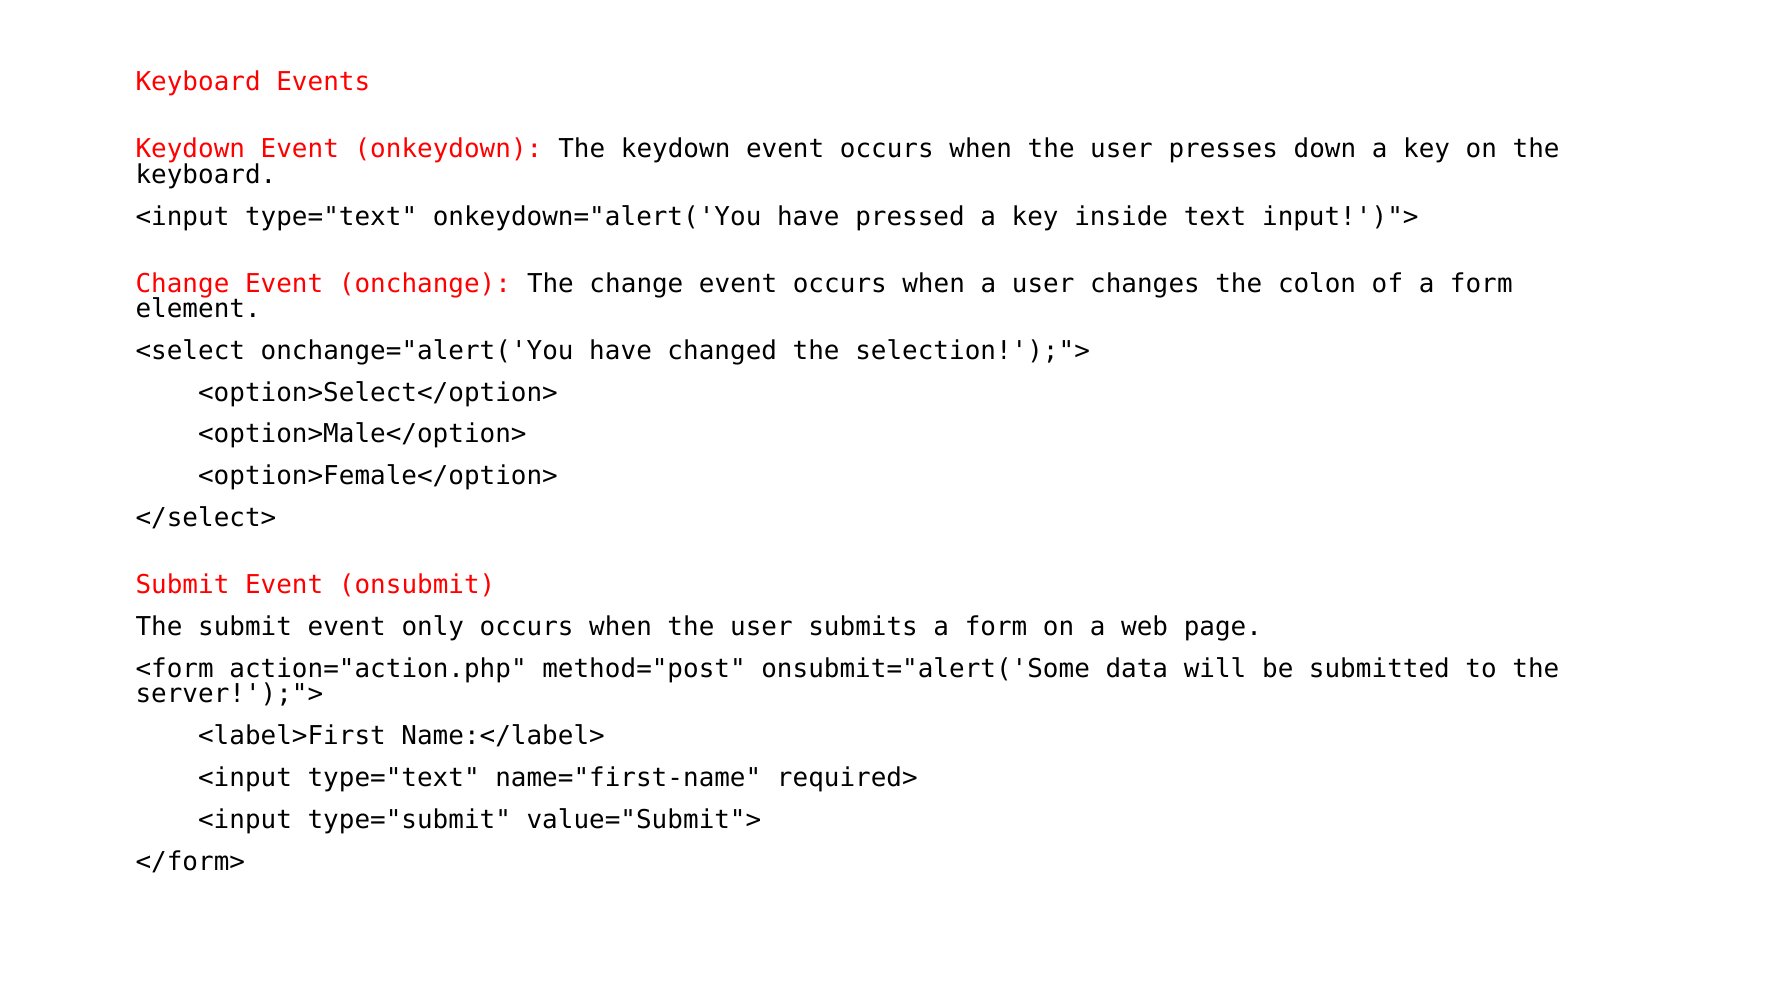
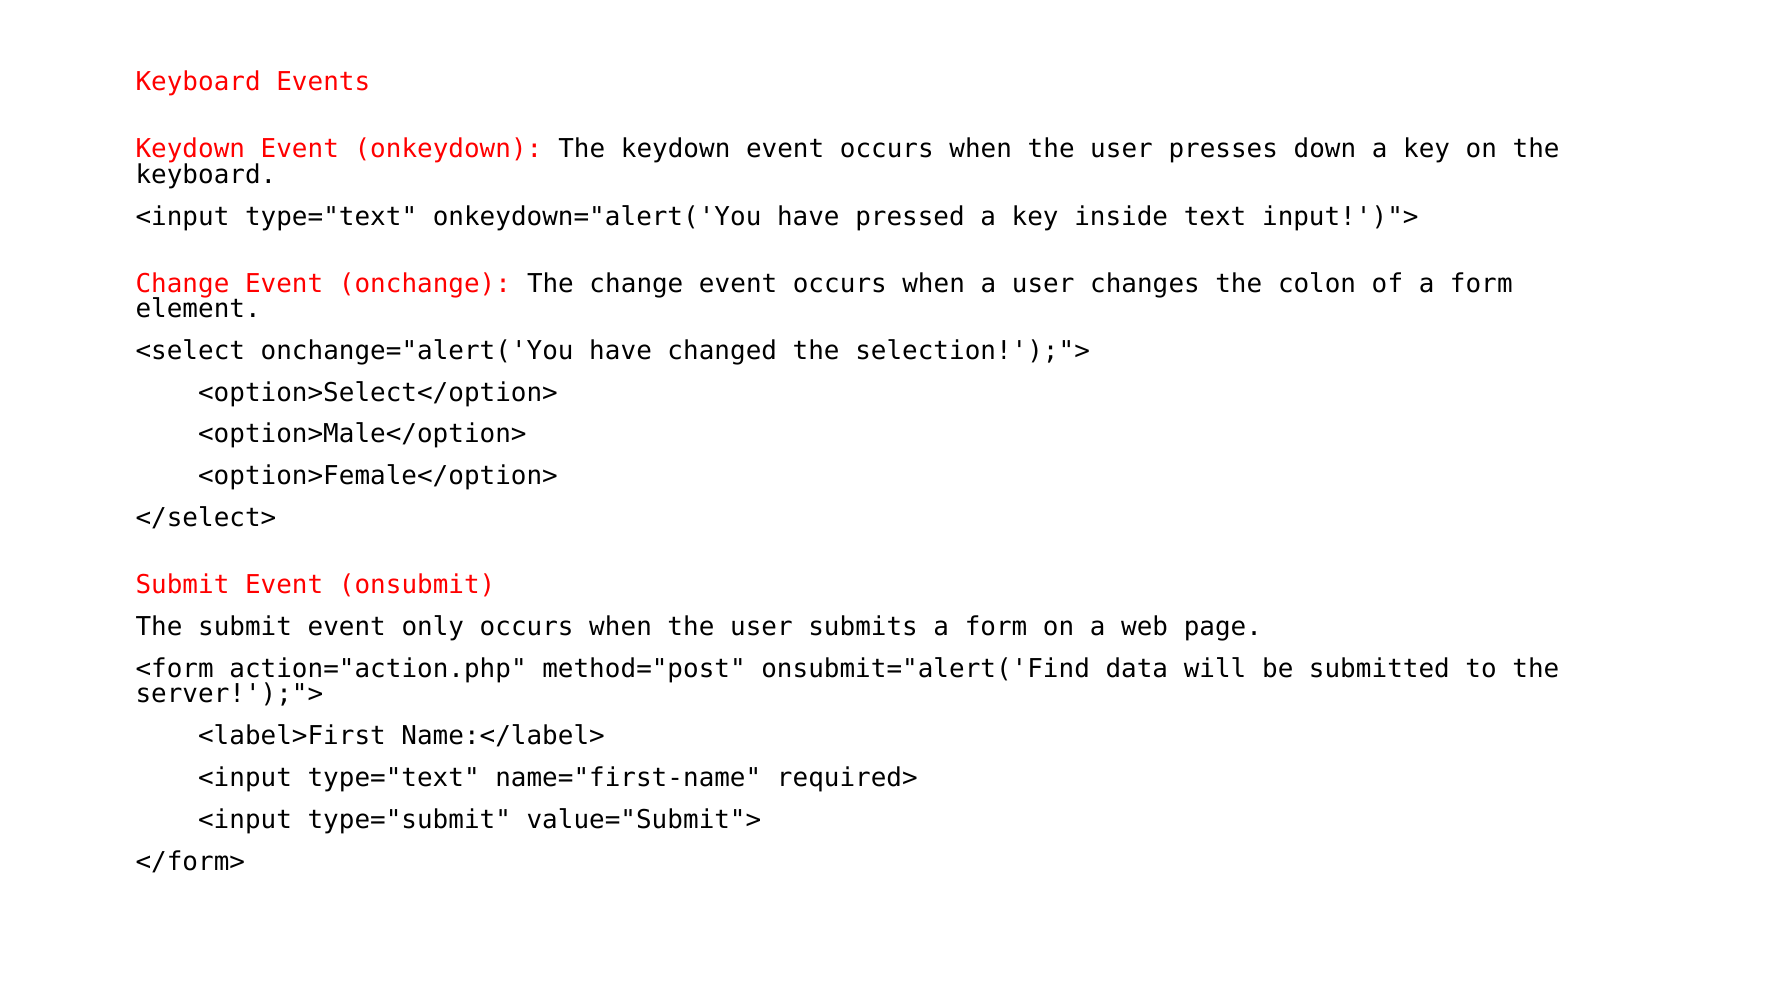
onsubmit="alert('Some: onsubmit="alert('Some -> onsubmit="alert('Find
